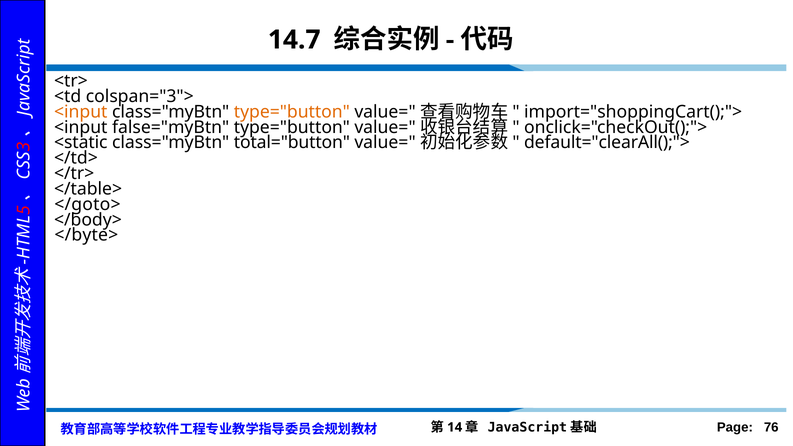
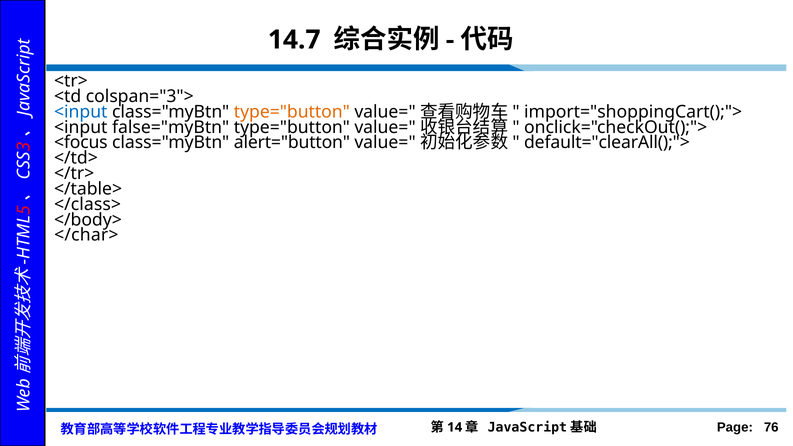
<input at (81, 112) colour: orange -> blue
<static: <static -> <focus
total="button: total="button -> alert="button
</goto>: </goto> -> </class>
</byte>: </byte> -> </char>
